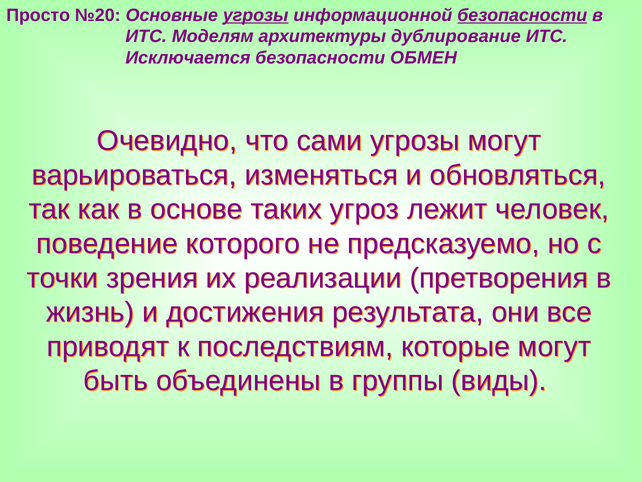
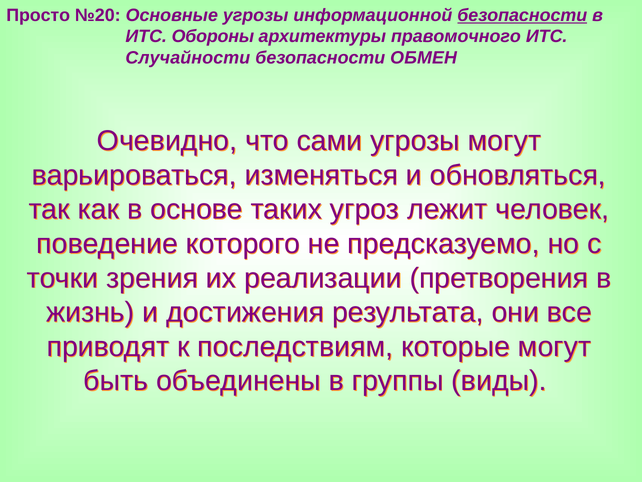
угрозы at (256, 15) underline: present -> none
Моделям: Моделям -> Обороны
дублирование: дублирование -> правомочного
Исключается: Исключается -> Случайности
